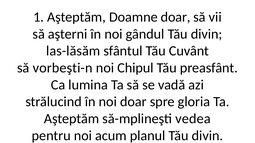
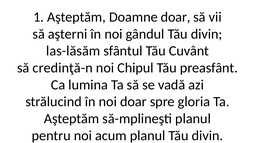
vorbeşti-n: vorbeşti-n -> credinţă-n
să-mplineşti vedea: vedea -> planul
